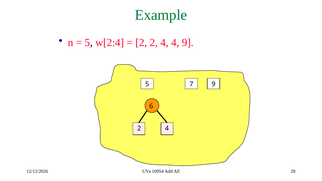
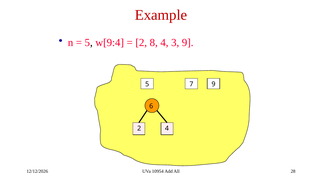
Example colour: green -> red
w[2:4: w[2:4 -> w[9:4
2 2: 2 -> 8
4 4: 4 -> 3
